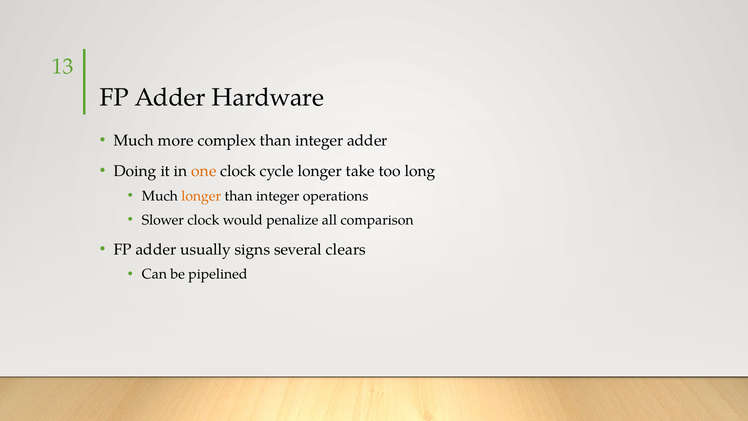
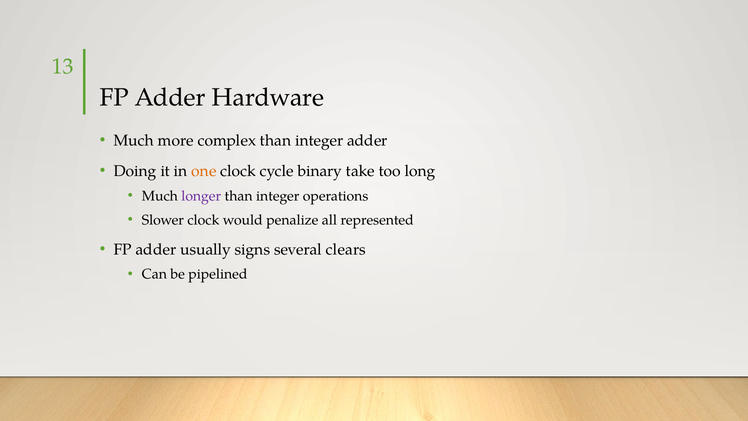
cycle longer: longer -> binary
longer at (201, 196) colour: orange -> purple
comparison: comparison -> represented
